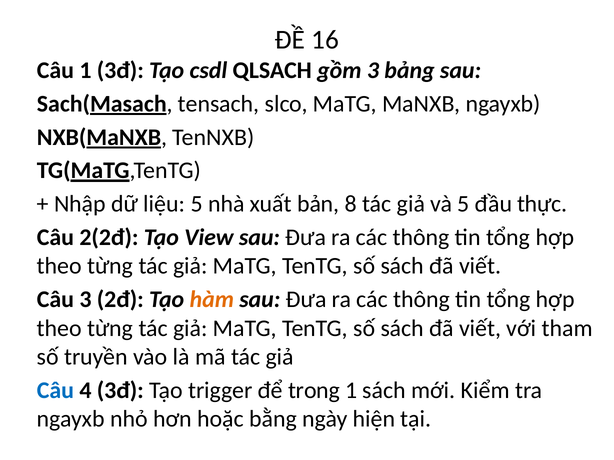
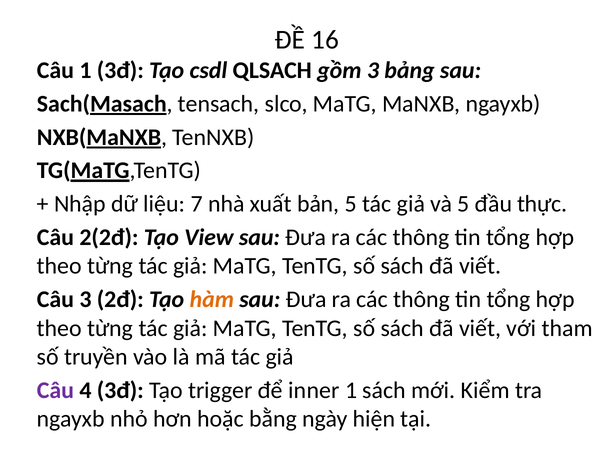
liệu 5: 5 -> 7
bản 8: 8 -> 5
Câu at (55, 391) colour: blue -> purple
trong: trong -> inner
